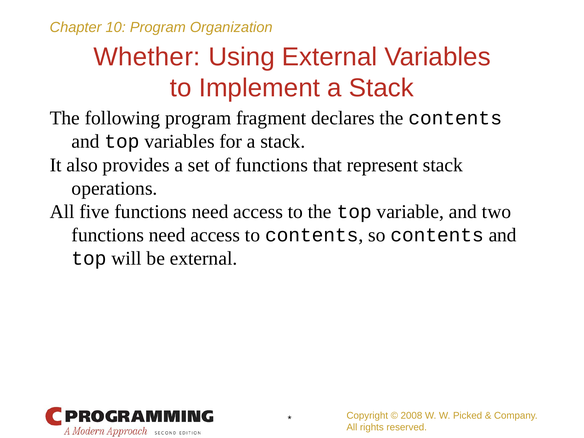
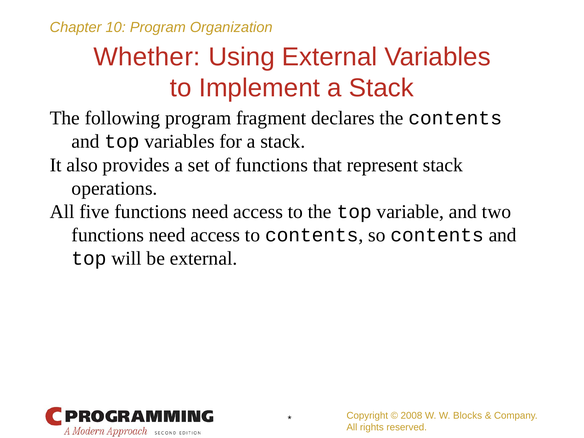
Picked: Picked -> Blocks
